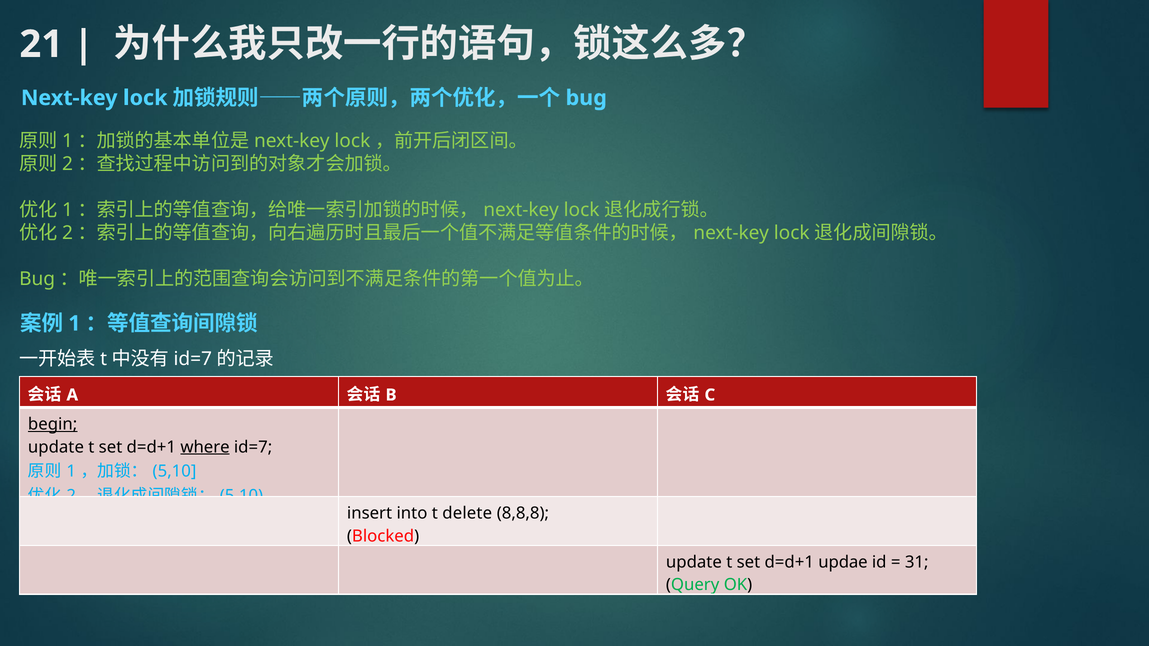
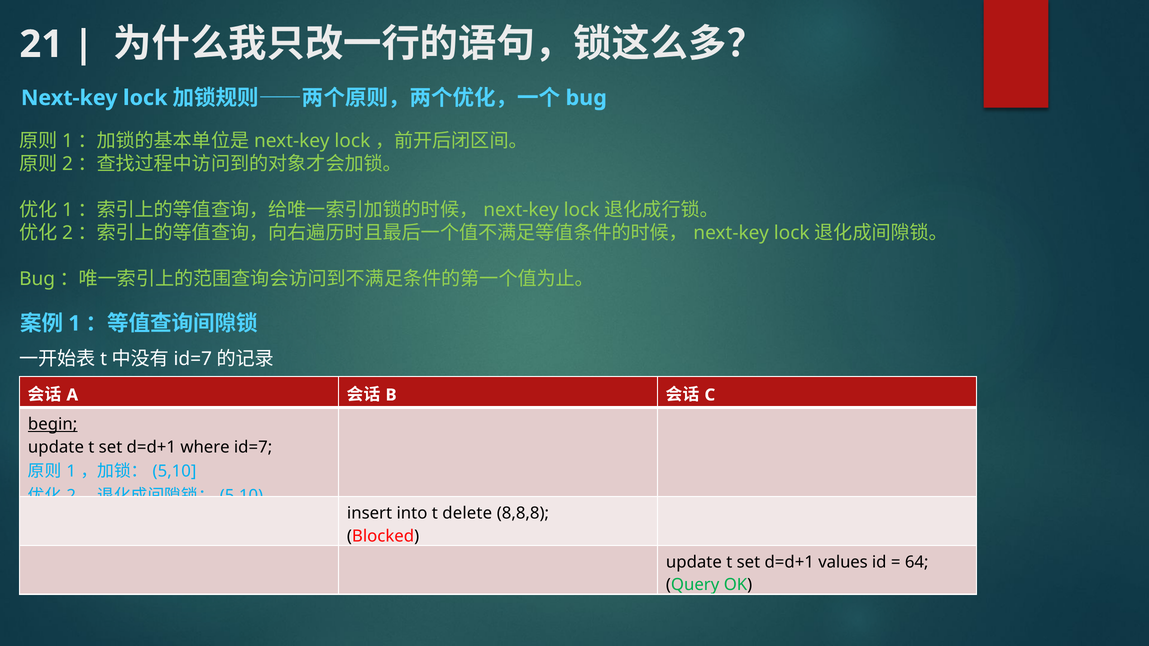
where underline: present -> none
updae: updae -> values
31: 31 -> 64
